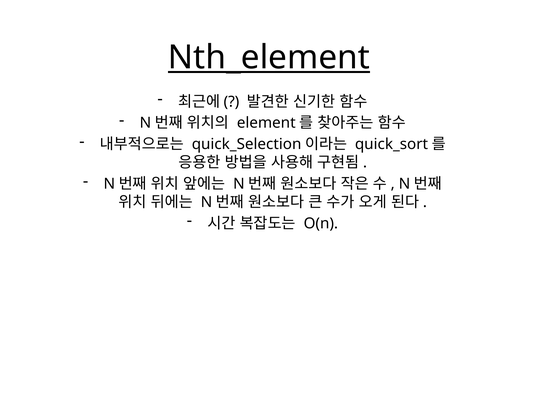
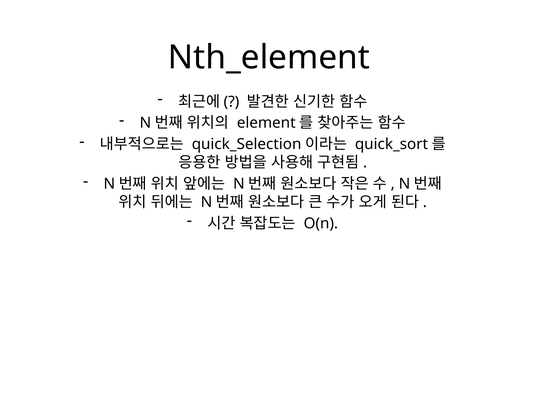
Nth_element underline: present -> none
